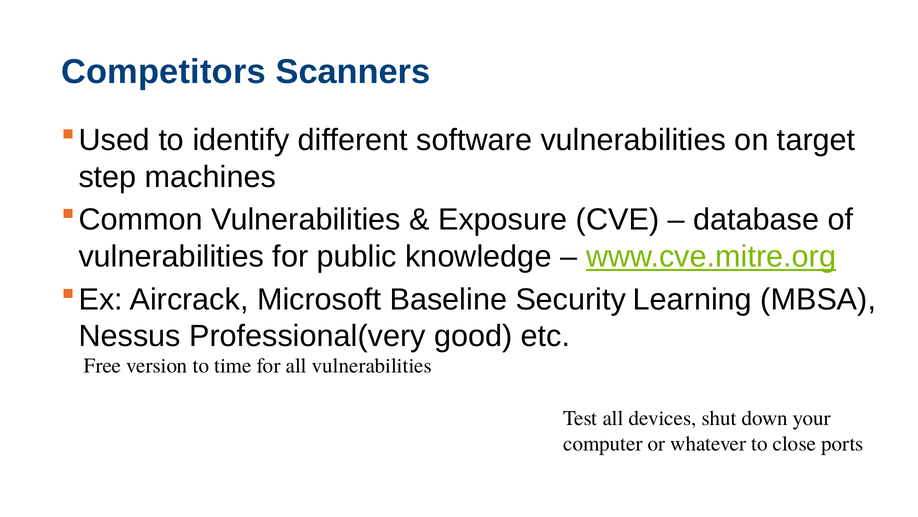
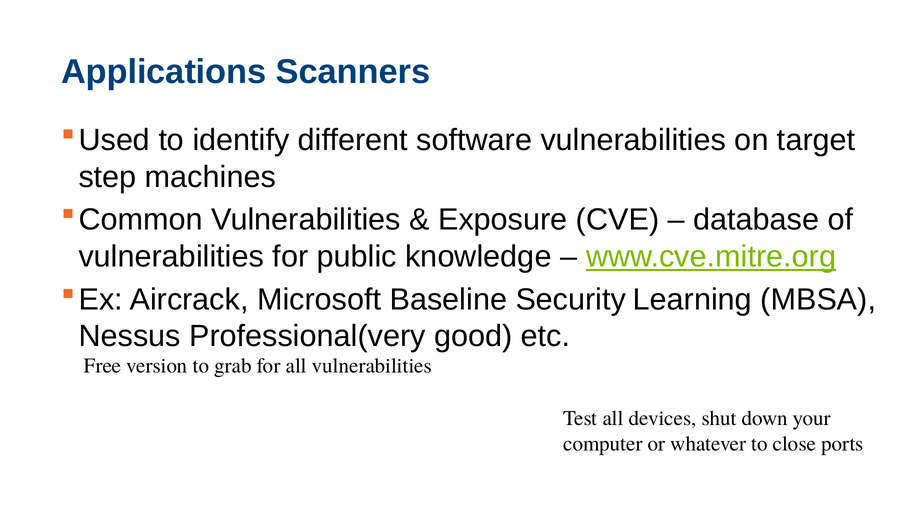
Competitors: Competitors -> Applications
time: time -> grab
